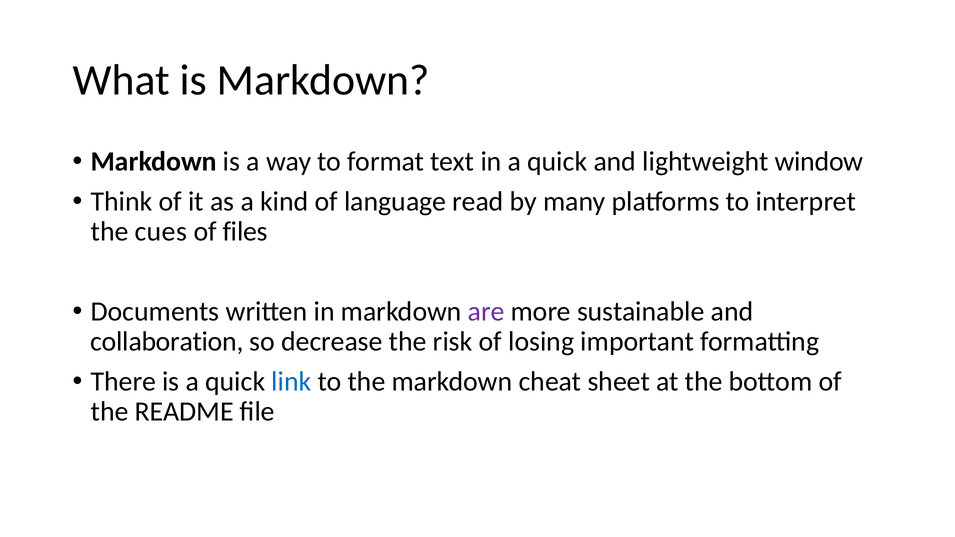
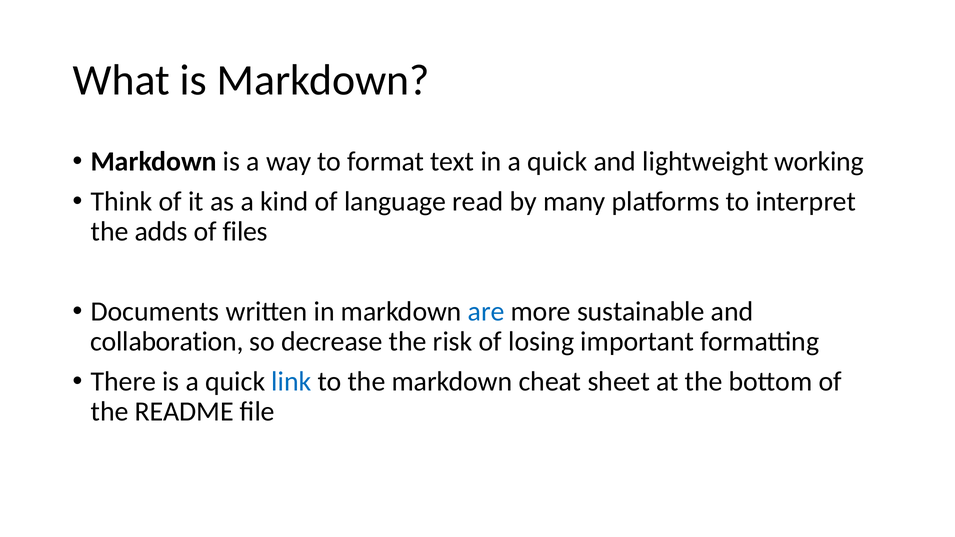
window: window -> working
cues: cues -> adds
are colour: purple -> blue
